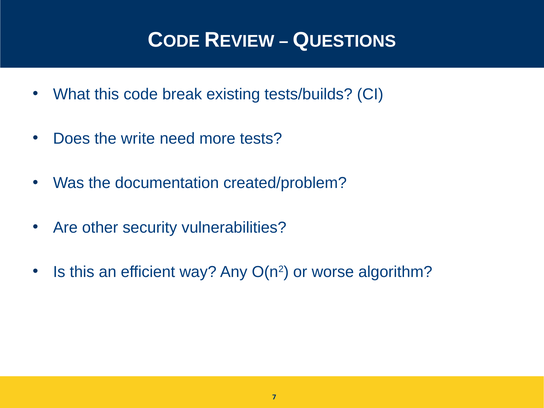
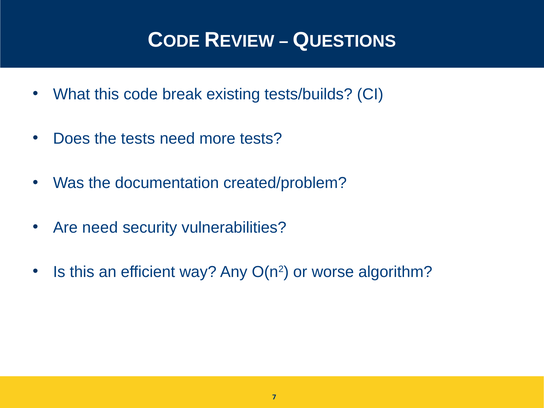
the write: write -> tests
Are other: other -> need
